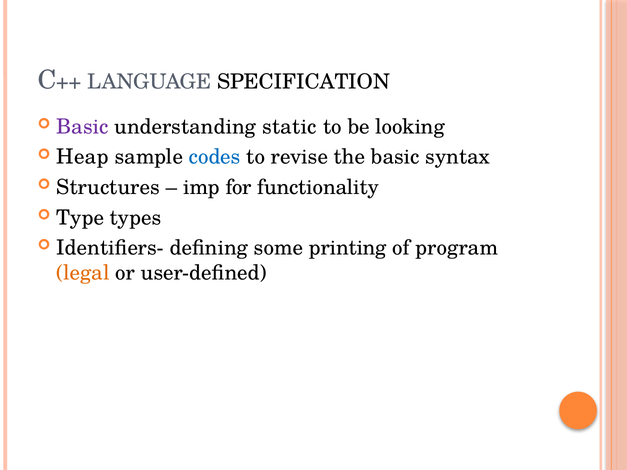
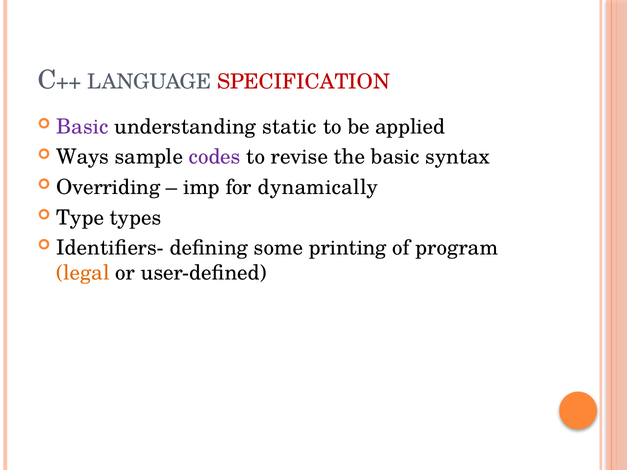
SPECIFICATION colour: black -> red
looking: looking -> applied
Heap: Heap -> Ways
codes colour: blue -> purple
Structures: Structures -> Overriding
functionality: functionality -> dynamically
